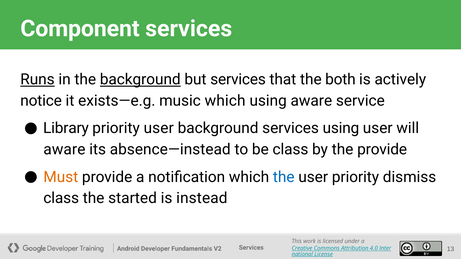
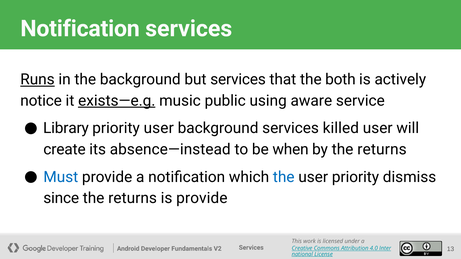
Component at (80, 29): Component -> Notification
background at (140, 80) underline: present -> none
exists—e.g underline: none -> present
music which: which -> public
services using: using -> killed
aware at (64, 150): aware -> create
be class: class -> when
by the provide: provide -> returns
Must colour: orange -> blue
class at (61, 198): class -> since
started at (133, 198): started -> returns
is instead: instead -> provide
